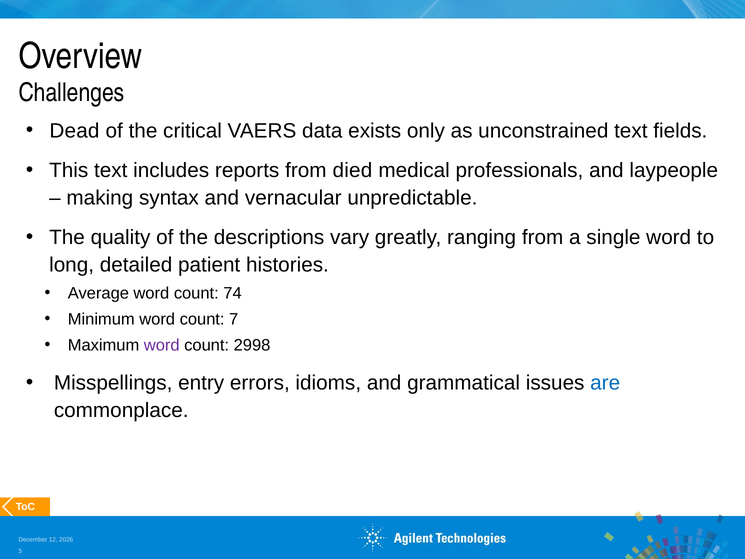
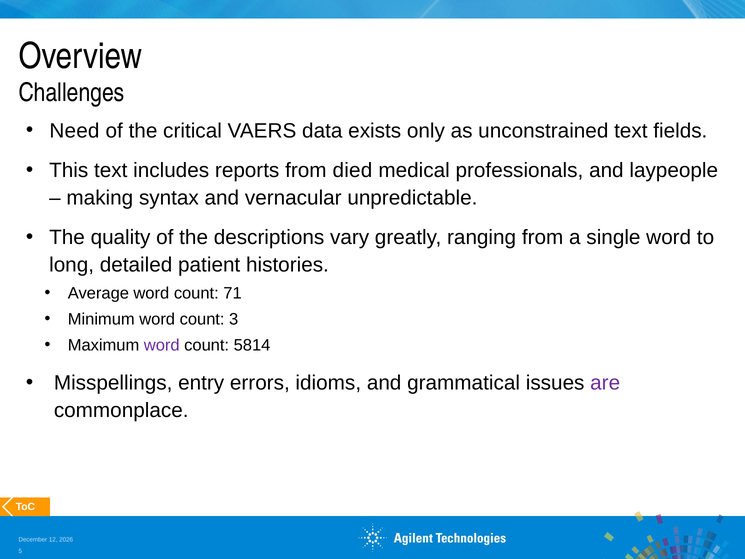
Dead: Dead -> Need
74: 74 -> 71
7: 7 -> 3
2998: 2998 -> 5814
are colour: blue -> purple
